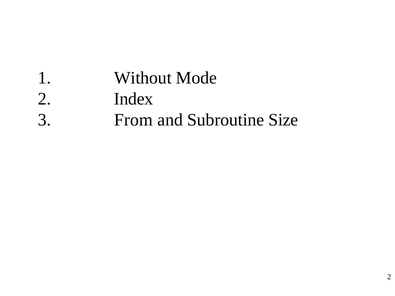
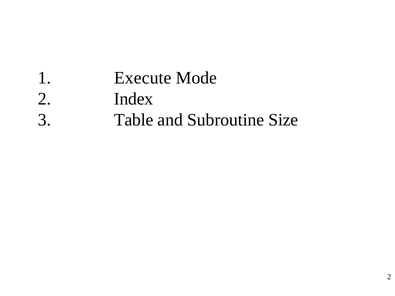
Without: Without -> Execute
From: From -> Table
